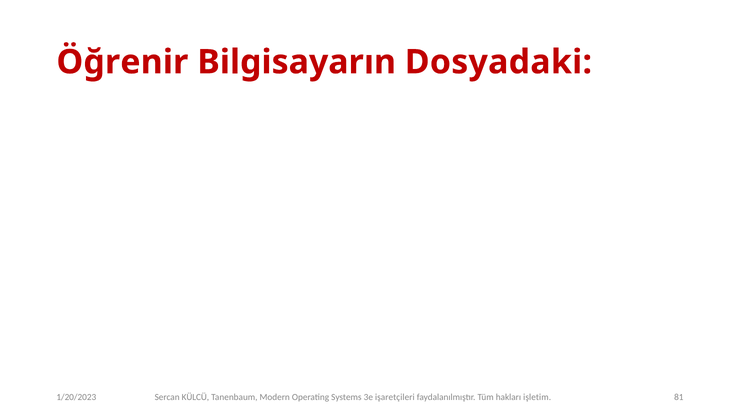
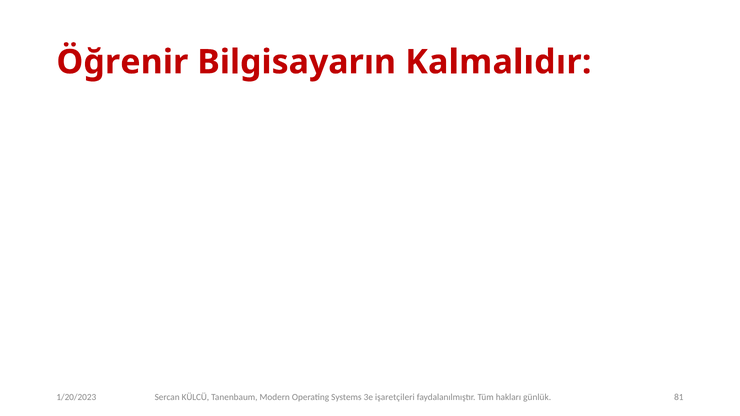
Dosyadaki: Dosyadaki -> Kalmalıdır
işletim: işletim -> günlük
